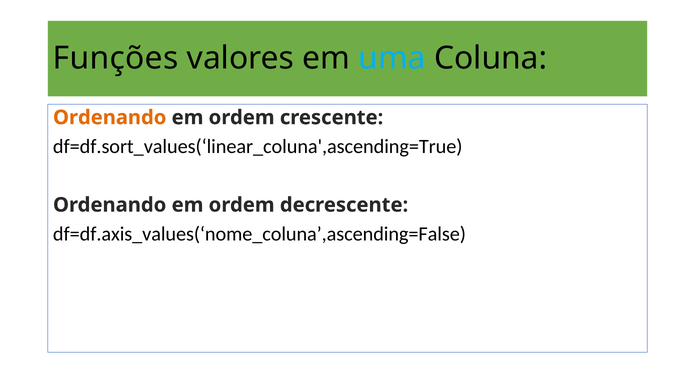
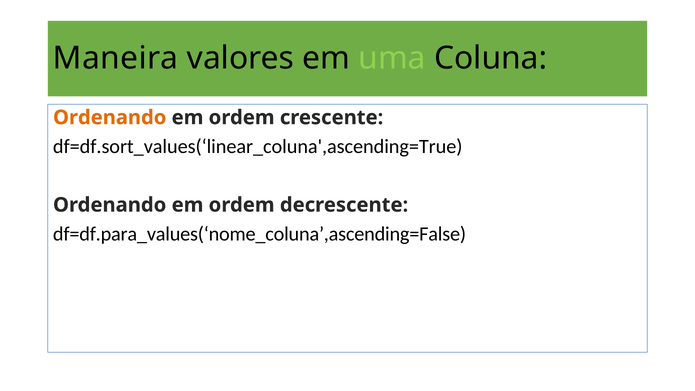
Funções: Funções -> Maneira
uma colour: light blue -> light green
df=df.axis_values(‘nome_coluna’,ascending=False: df=df.axis_values(‘nome_coluna’,ascending=False -> df=df.para_values(‘nome_coluna’,ascending=False
